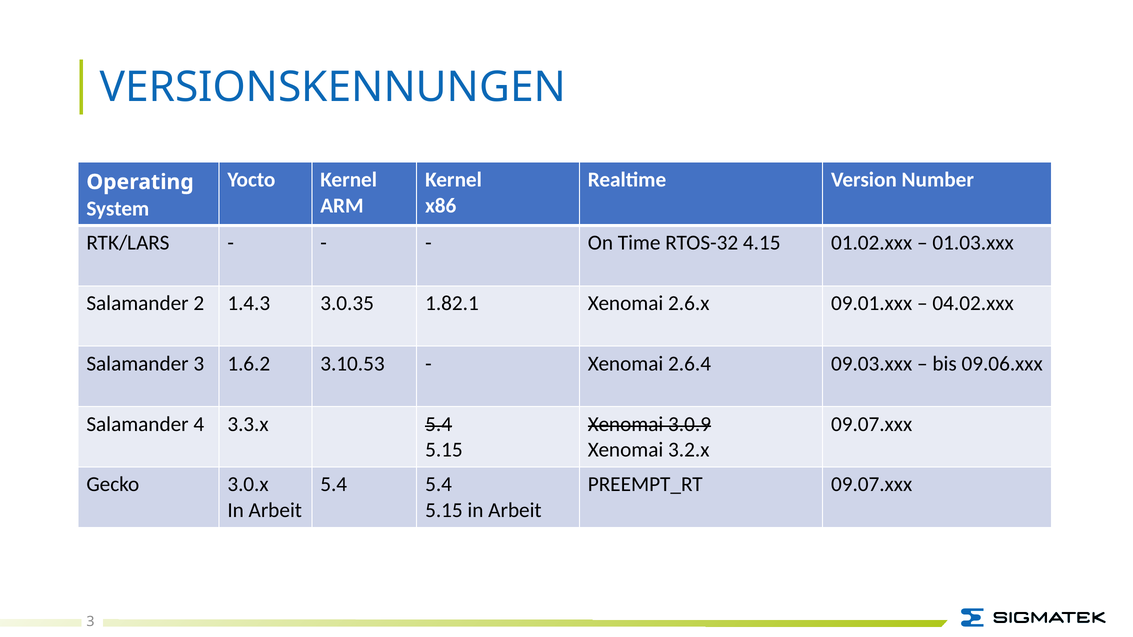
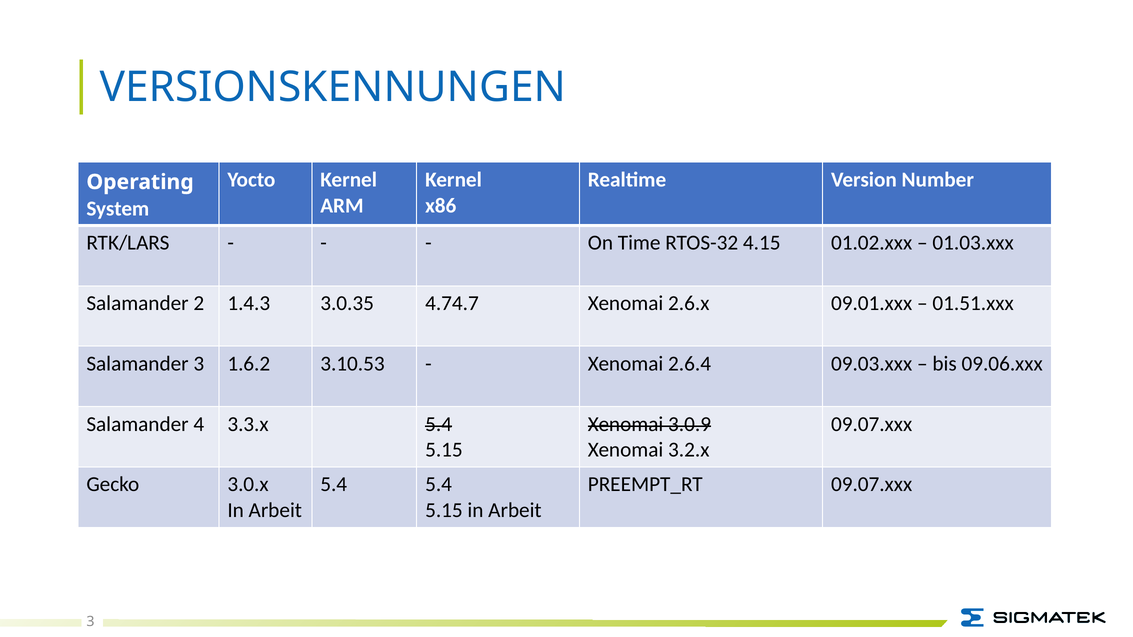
1.82.1: 1.82.1 -> 4.74.7
04.02.xxx: 04.02.xxx -> 01.51.xxx
